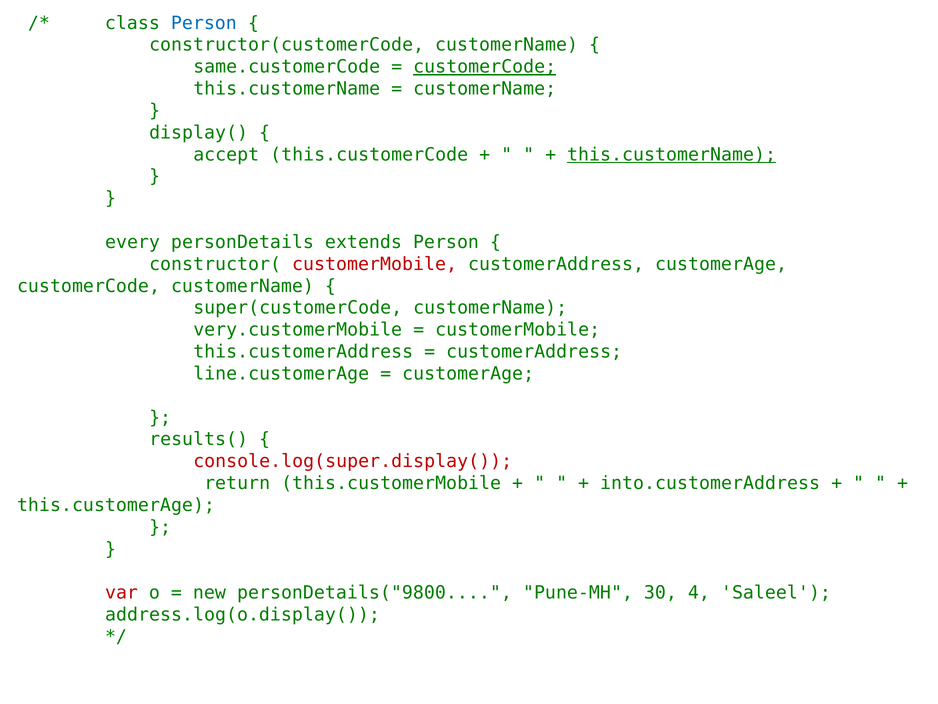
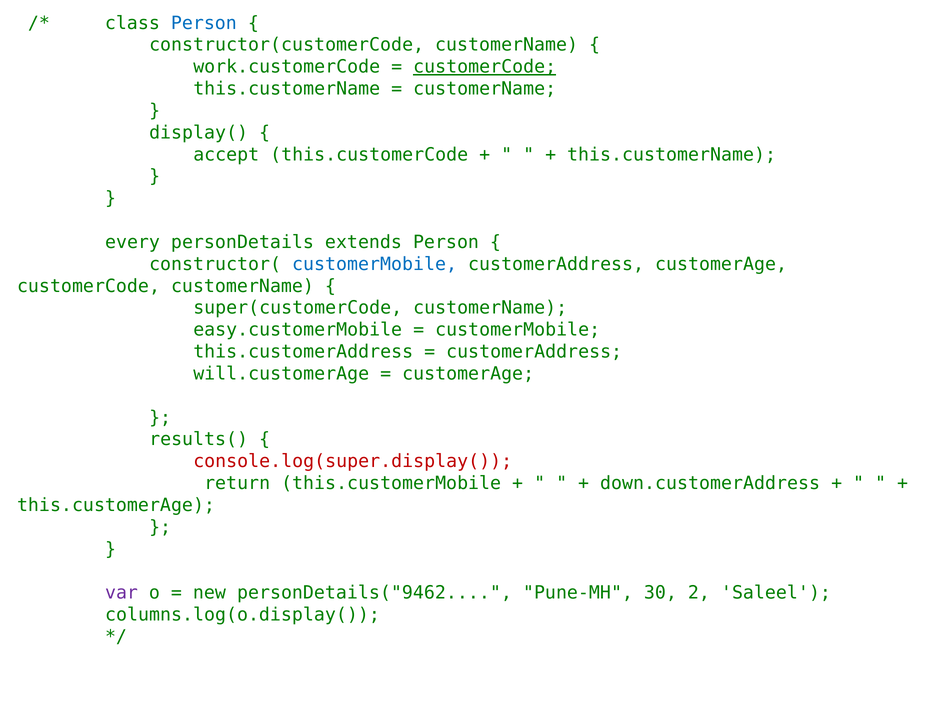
same.customerCode: same.customerCode -> work.customerCode
this.customerName at (672, 154) underline: present -> none
customerMobile at (375, 264) colour: red -> blue
very.customerMobile: very.customerMobile -> easy.customerMobile
line.customerAge: line.customerAge -> will.customerAge
into.customerAddress: into.customerAddress -> down.customerAddress
var colour: red -> purple
personDetails("9800: personDetails("9800 -> personDetails("9462
4: 4 -> 2
address.log(o.display(: address.log(o.display( -> columns.log(o.display(
